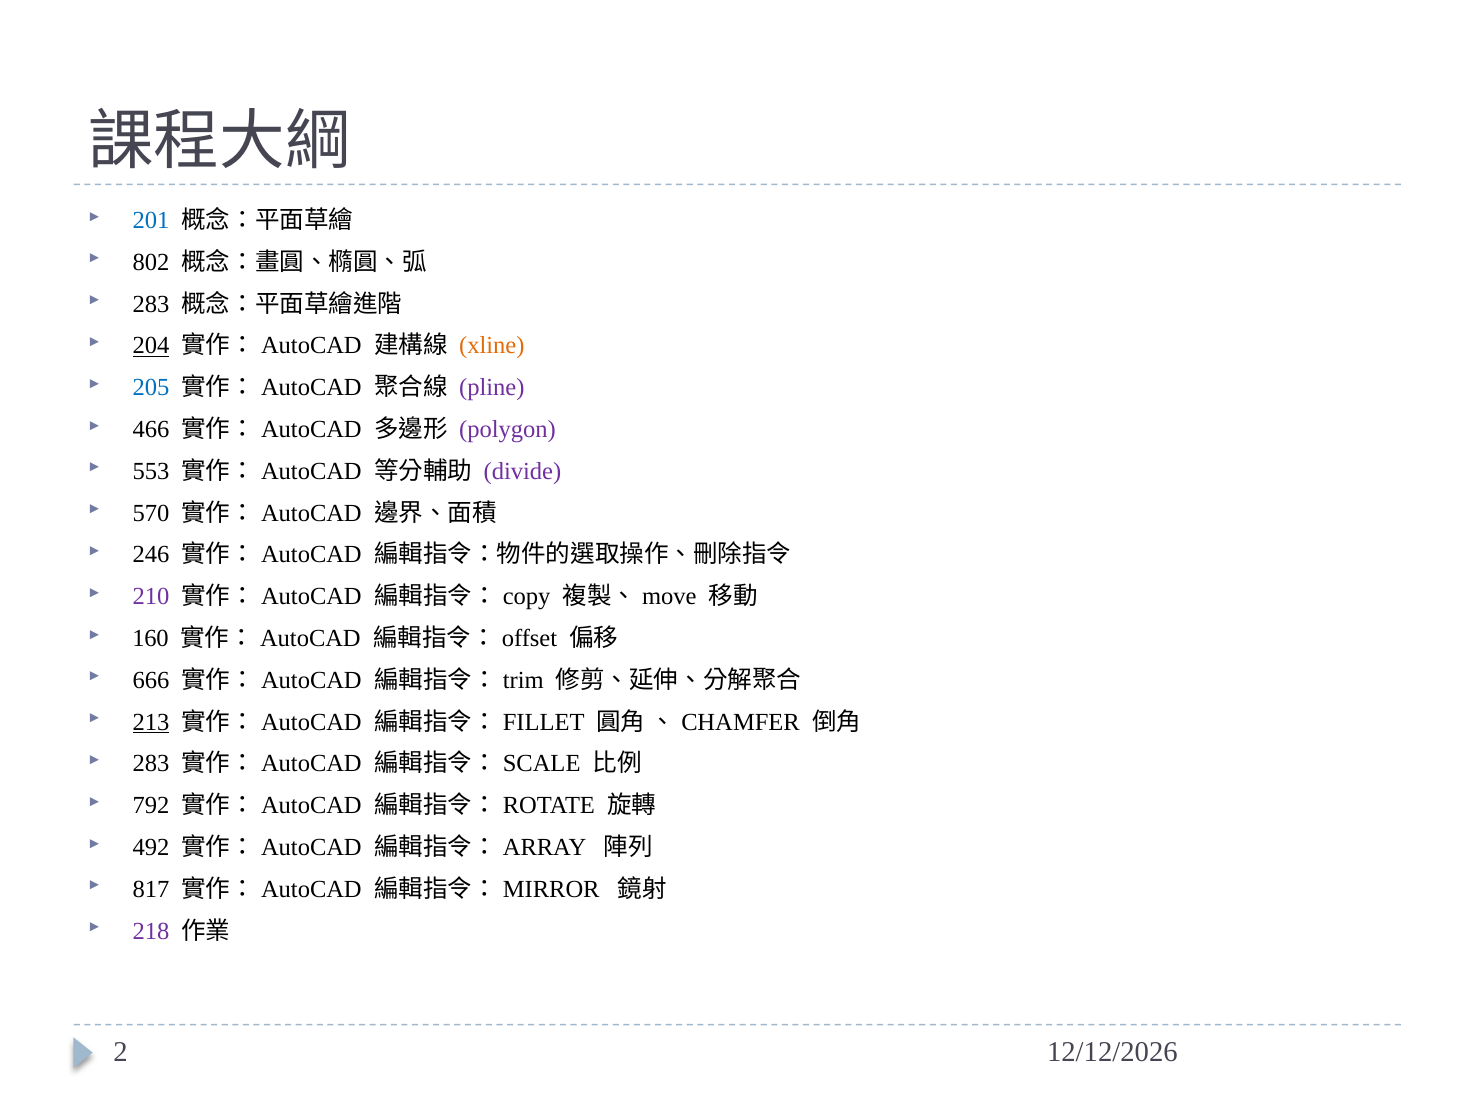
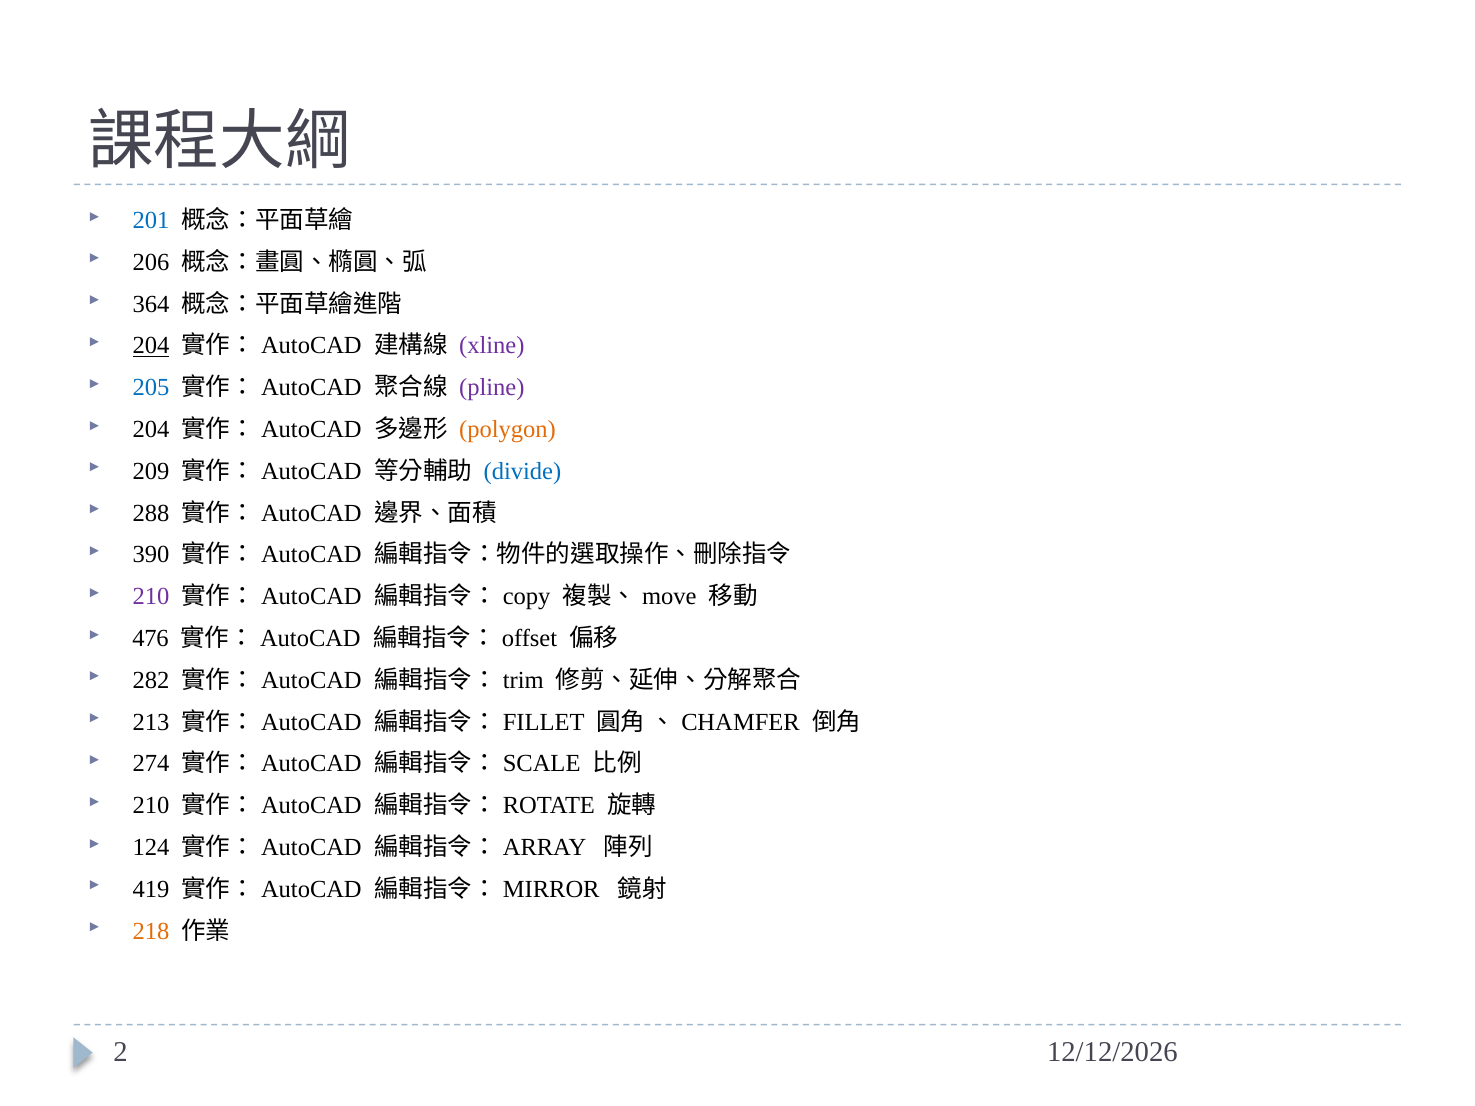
802: 802 -> 206
283 at (151, 304): 283 -> 364
xline colour: orange -> purple
466 at (151, 429): 466 -> 204
polygon colour: purple -> orange
553: 553 -> 209
divide colour: purple -> blue
570: 570 -> 288
246: 246 -> 390
160: 160 -> 476
666: 666 -> 282
213 underline: present -> none
283 at (151, 764): 283 -> 274
792 at (151, 806): 792 -> 210
492: 492 -> 124
817: 817 -> 419
218 colour: purple -> orange
